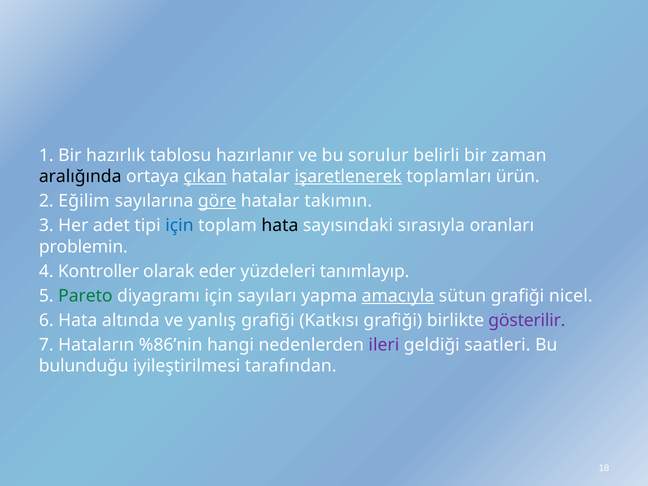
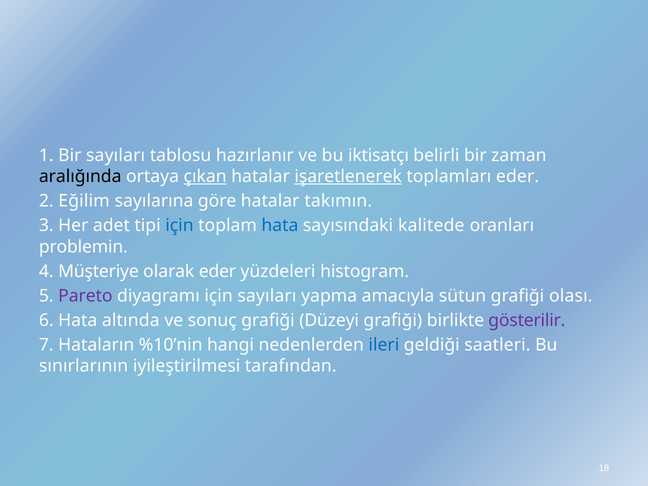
Bir hazırlık: hazırlık -> sayıları
sorulur: sorulur -> iktisatçı
toplamları ürün: ürün -> eder
göre underline: present -> none
hata at (280, 226) colour: black -> blue
sırasıyla: sırasıyla -> kalitede
Kontroller: Kontroller -> Müşteriye
tanımlayıp: tanımlayıp -> histogram
Pareto colour: green -> purple
amacıyla underline: present -> none
nicel: nicel -> olası
yanlış: yanlış -> sonuç
Katkısı: Katkısı -> Düzeyi
%86’nin: %86’nin -> %10’nin
ileri colour: purple -> blue
bulunduğu: bulunduğu -> sınırlarının
